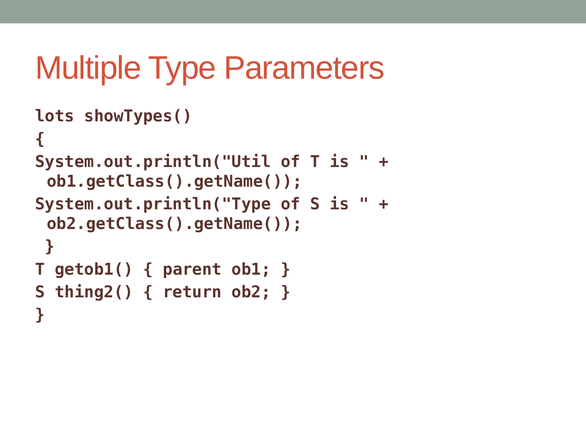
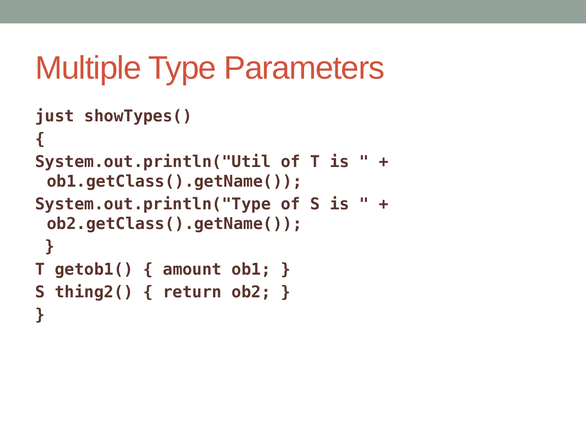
lots: lots -> just
parent: parent -> amount
